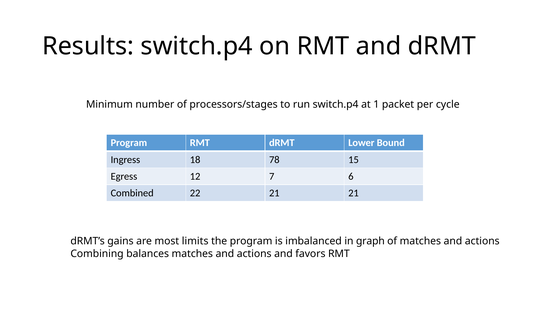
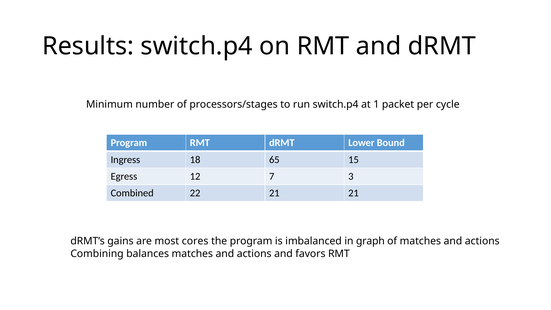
78: 78 -> 65
6: 6 -> 3
limits: limits -> cores
